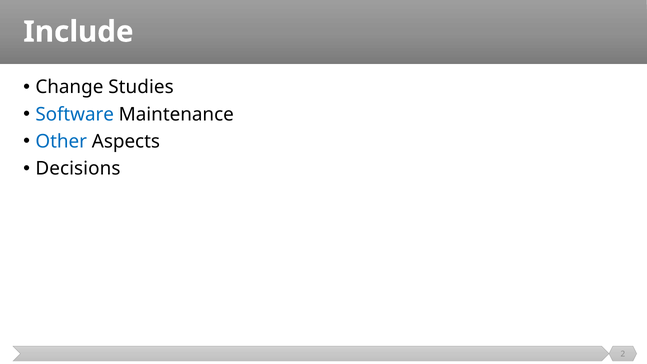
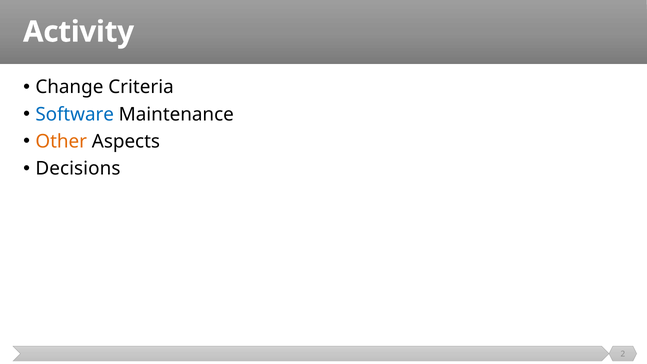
Include: Include -> Activity
Studies: Studies -> Criteria
Other colour: blue -> orange
